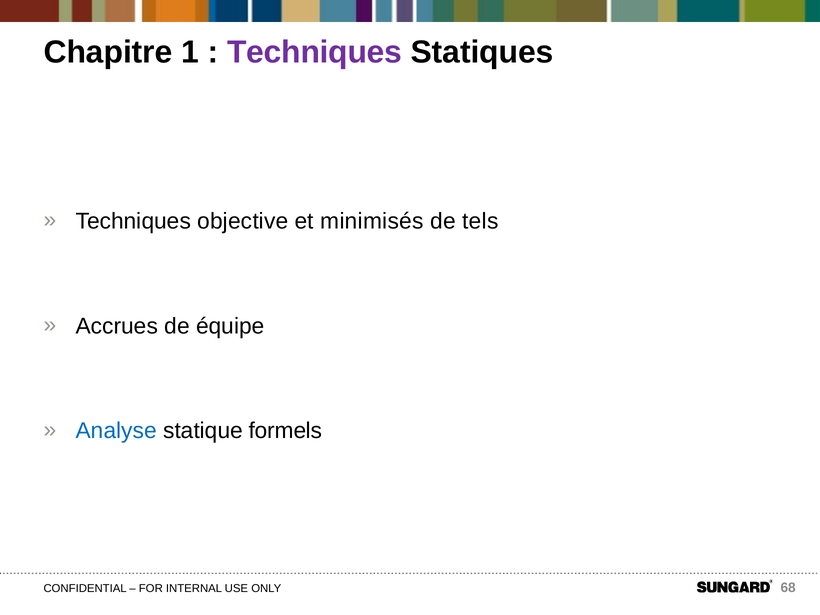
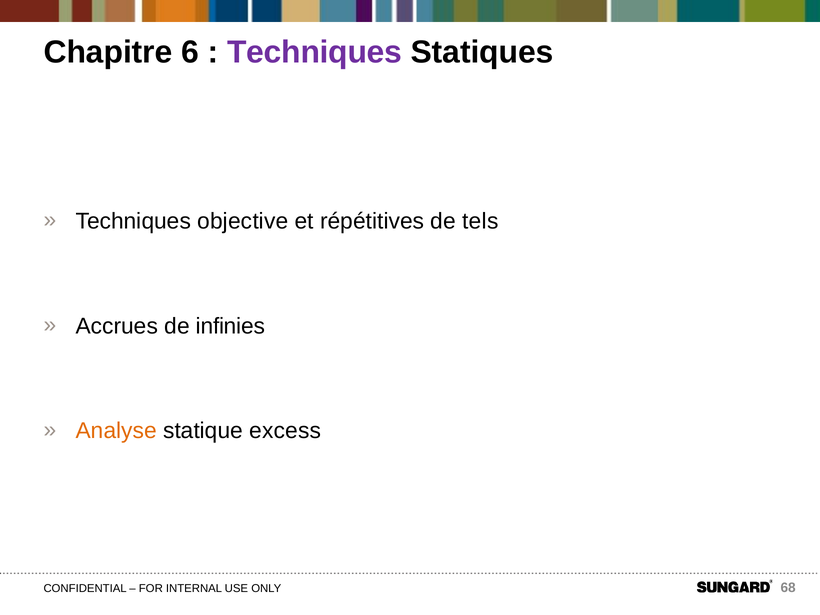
1: 1 -> 6
minimisés: minimisés -> répétitives
équipe: équipe -> infinies
Analyse colour: blue -> orange
formels: formels -> excess
